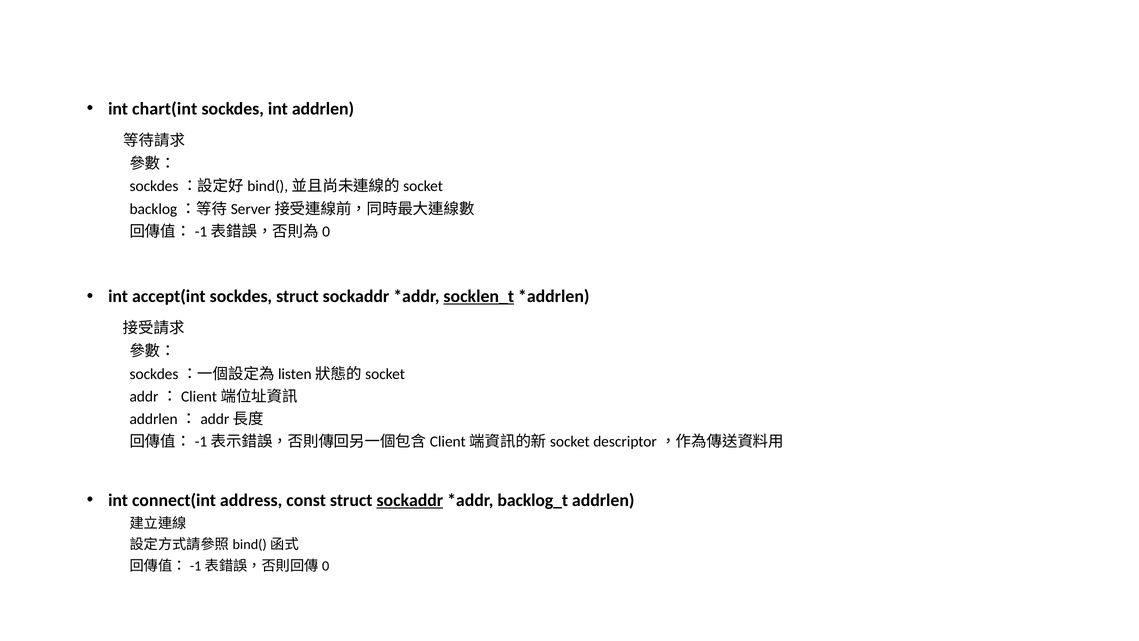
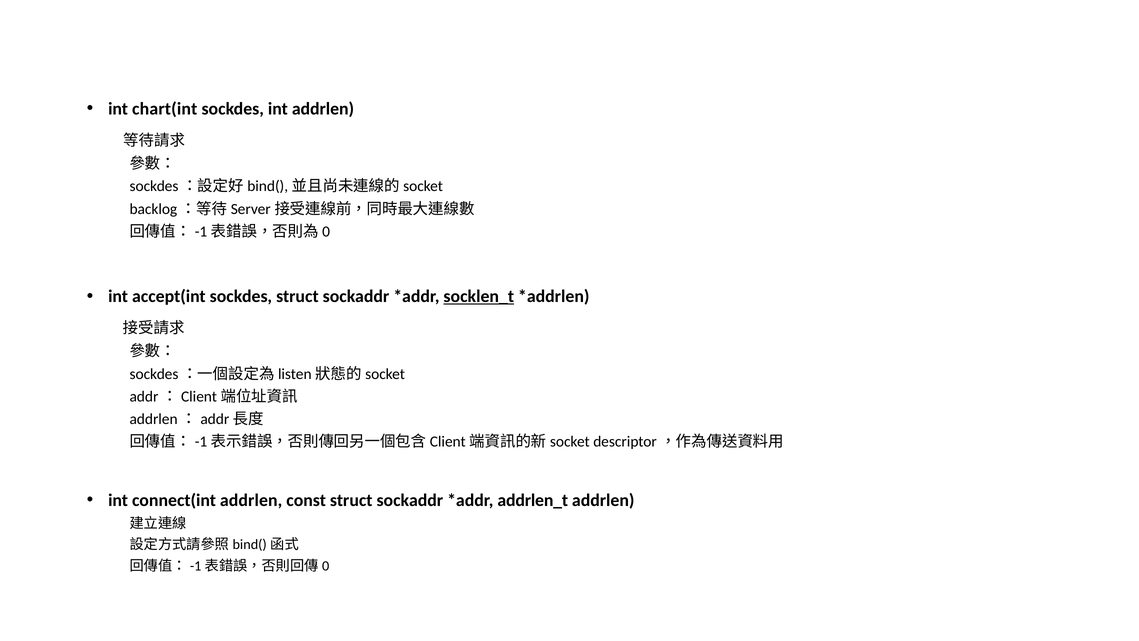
connect(int address: address -> addrlen
sockaddr at (410, 500) underline: present -> none
backlog_t: backlog_t -> addrlen_t
